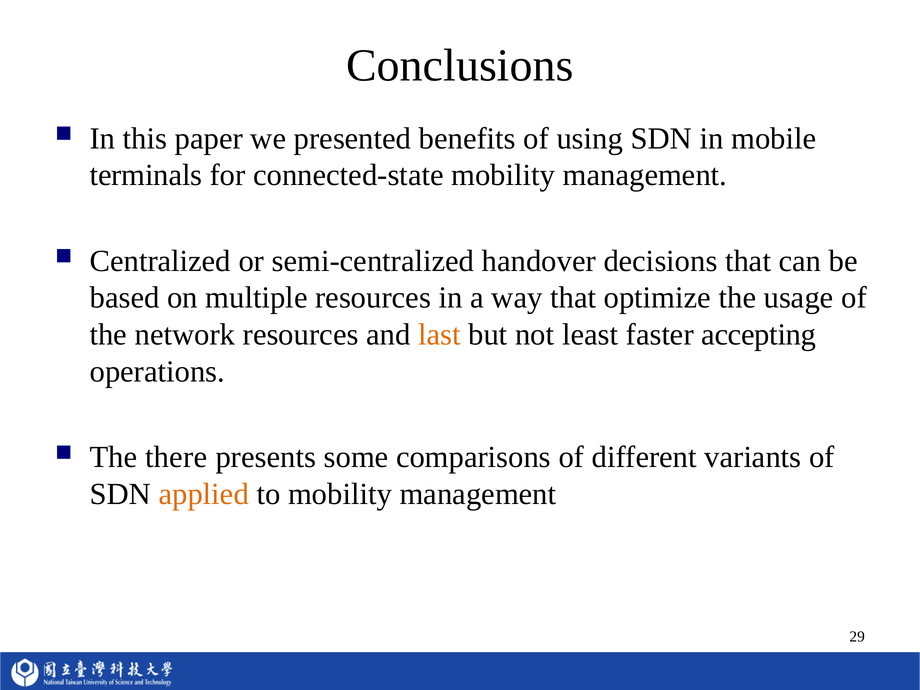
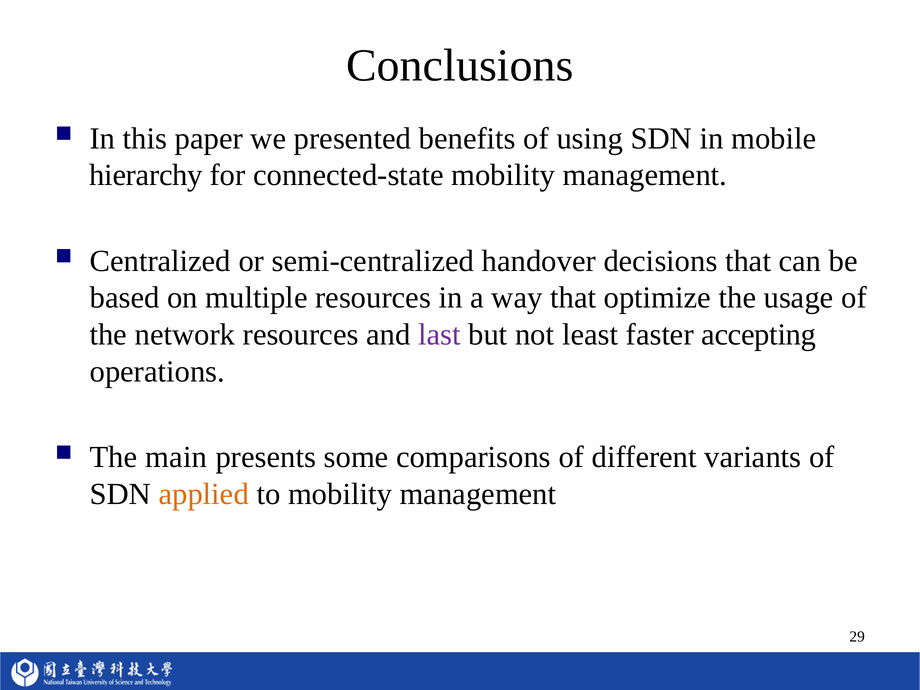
terminals: terminals -> hierarchy
last colour: orange -> purple
there: there -> main
